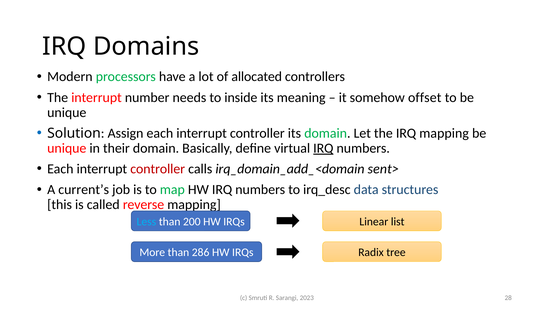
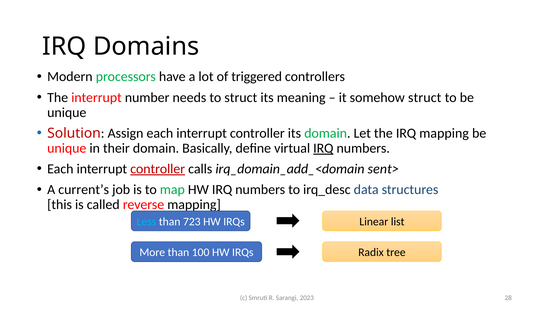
allocated: allocated -> triggered
to inside: inside -> struct
somehow offset: offset -> struct
Solution colour: black -> red
controller at (158, 169) underline: none -> present
200: 200 -> 723
286: 286 -> 100
